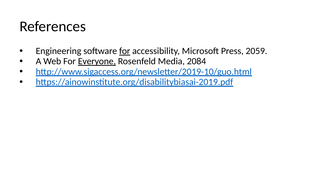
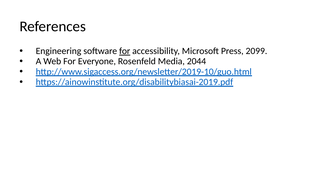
2059: 2059 -> 2099
Everyone underline: present -> none
2084: 2084 -> 2044
